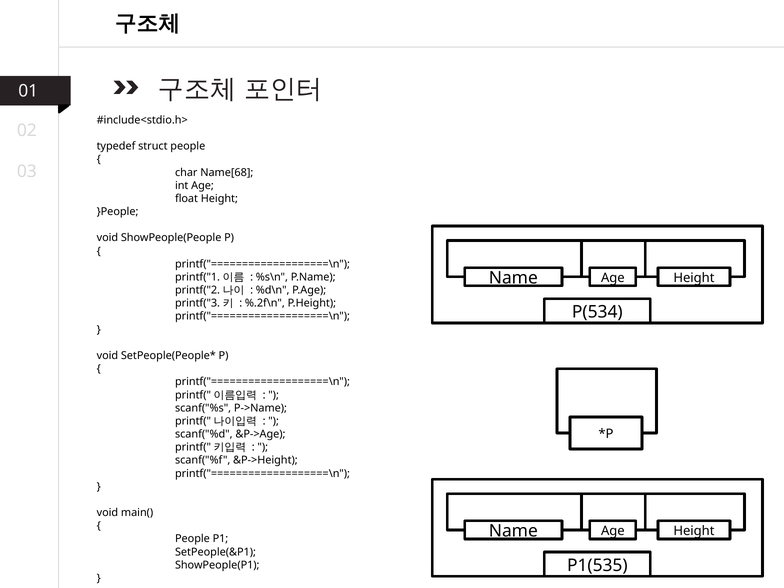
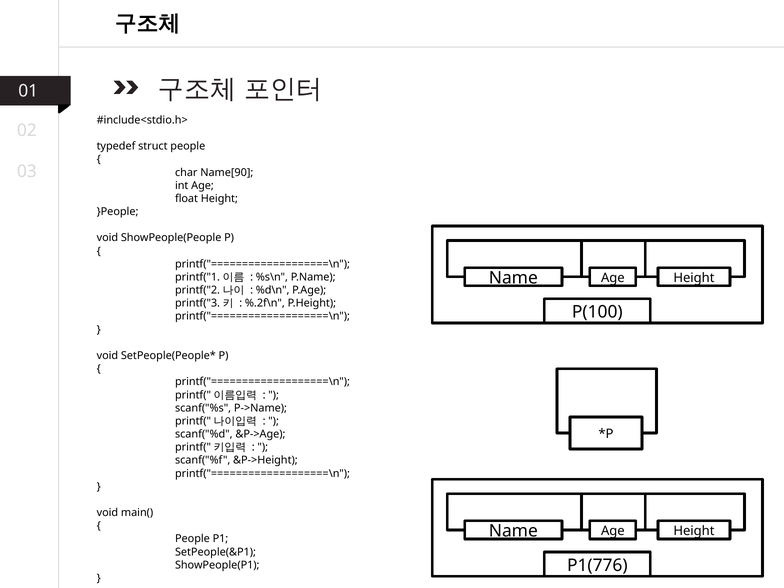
Name[68: Name[68 -> Name[90
P(534: P(534 -> P(100
P1(535: P1(535 -> P1(776
